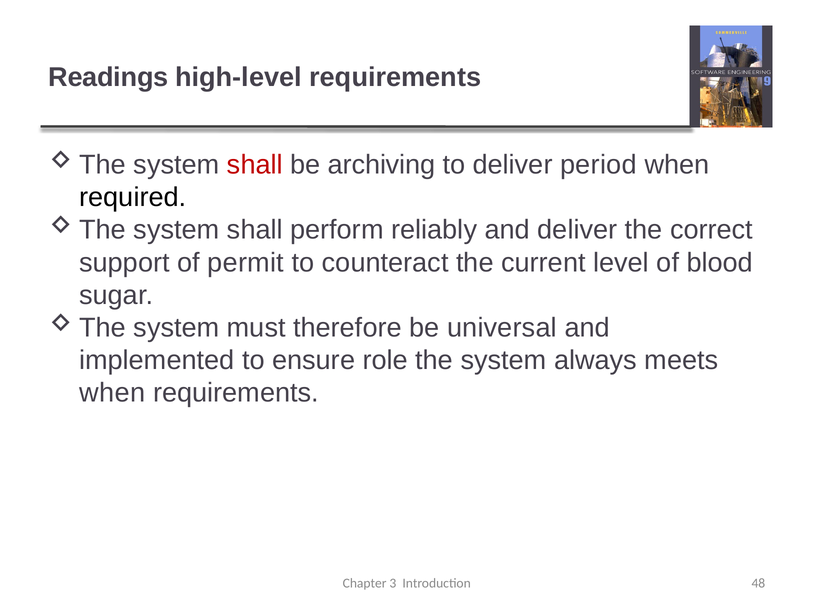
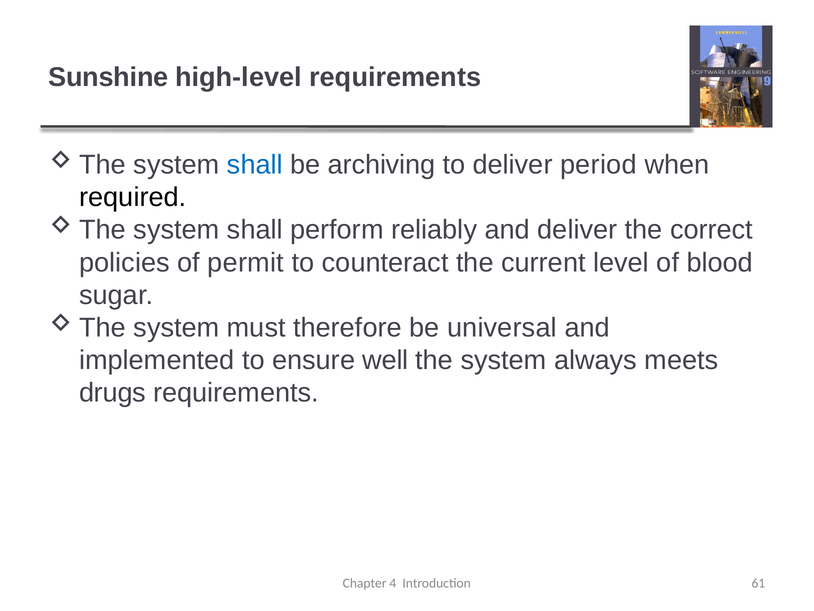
Readings: Readings -> Sunshine
shall at (255, 165) colour: red -> blue
support: support -> policies
role: role -> well
when at (112, 393): when -> drugs
3: 3 -> 4
48: 48 -> 61
